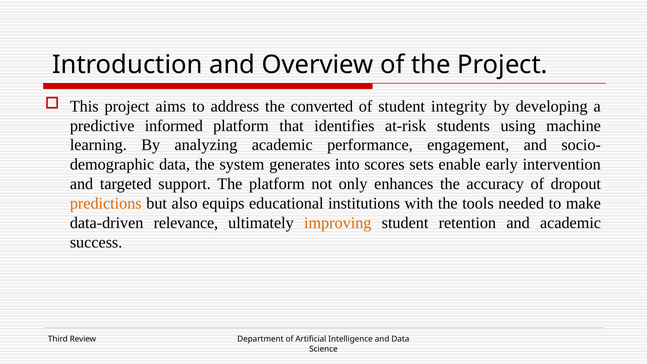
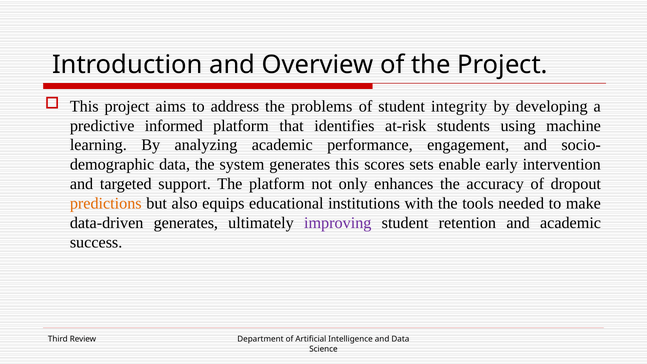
converted: converted -> problems
generates into: into -> this
data-driven relevance: relevance -> generates
improving colour: orange -> purple
